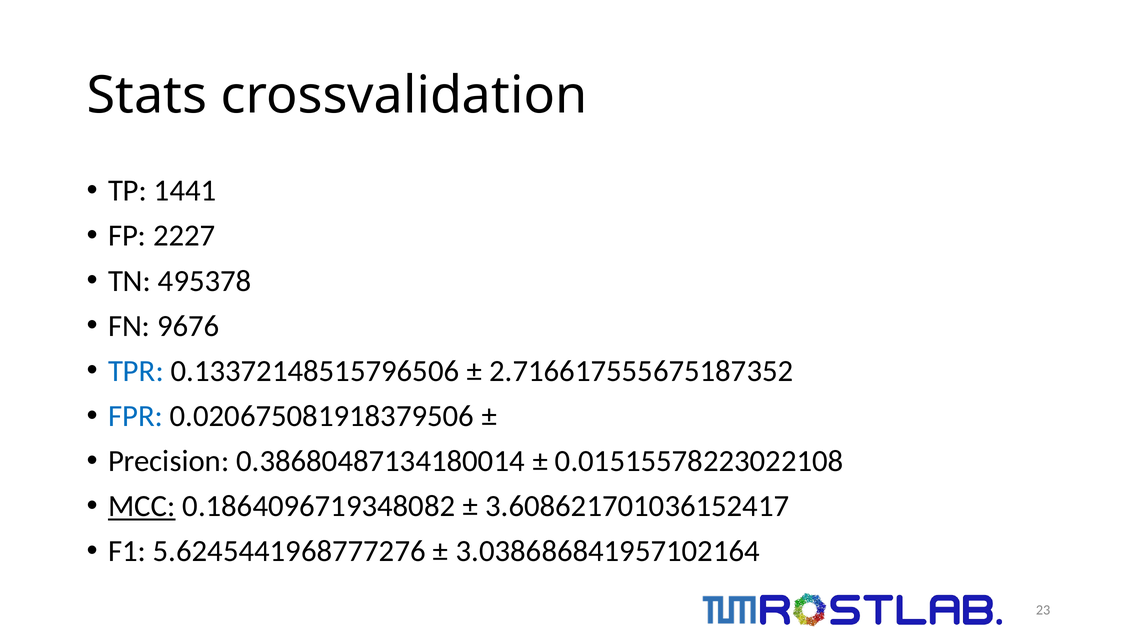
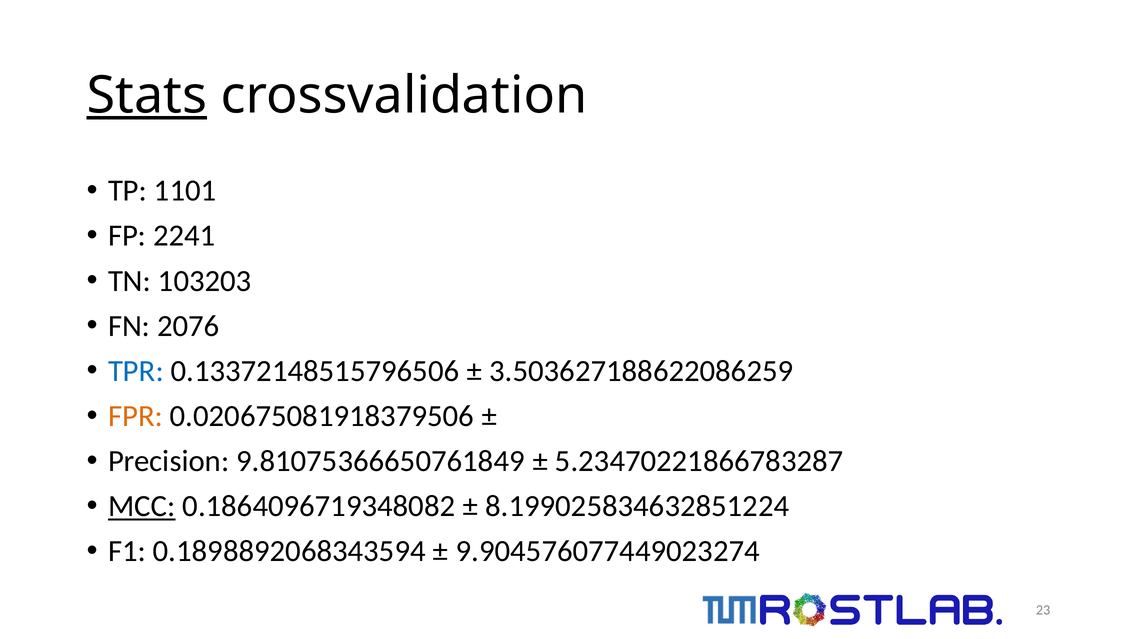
Stats underline: none -> present
1441: 1441 -> 1101
2227: 2227 -> 2241
495378: 495378 -> 103203
9676: 9676 -> 2076
2.716617555675187352: 2.716617555675187352 -> 3.503627188622086259
FPR colour: blue -> orange
0.38680487134180014: 0.38680487134180014 -> 9.81075366650761849
0.01515578223022108: 0.01515578223022108 -> 5.23470221866783287
3.608621701036152417: 3.608621701036152417 -> 8.199025834632851224
5.6245441968777276: 5.6245441968777276 -> 0.1898892068343594
3.038686841957102164: 3.038686841957102164 -> 9.904576077449023274
